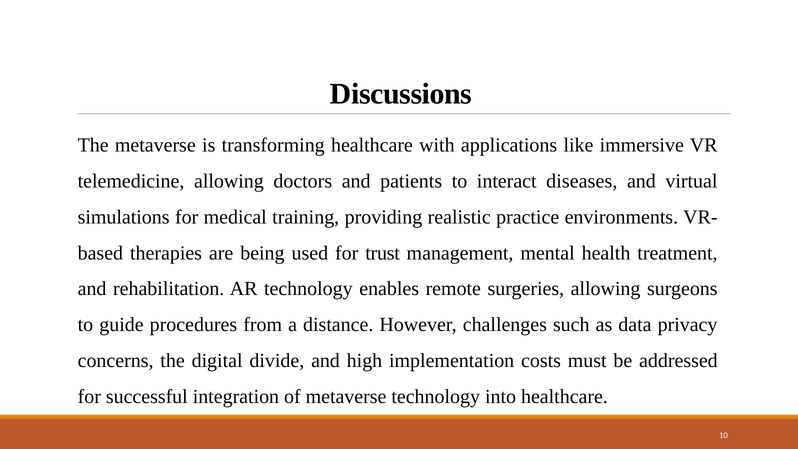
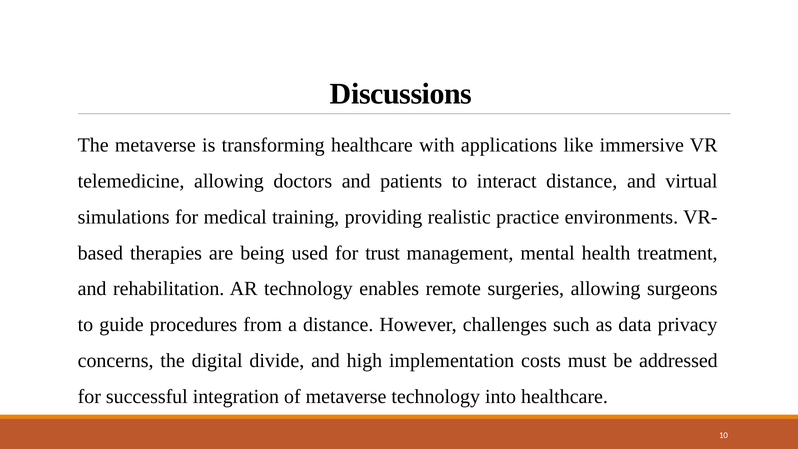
interact diseases: diseases -> distance
